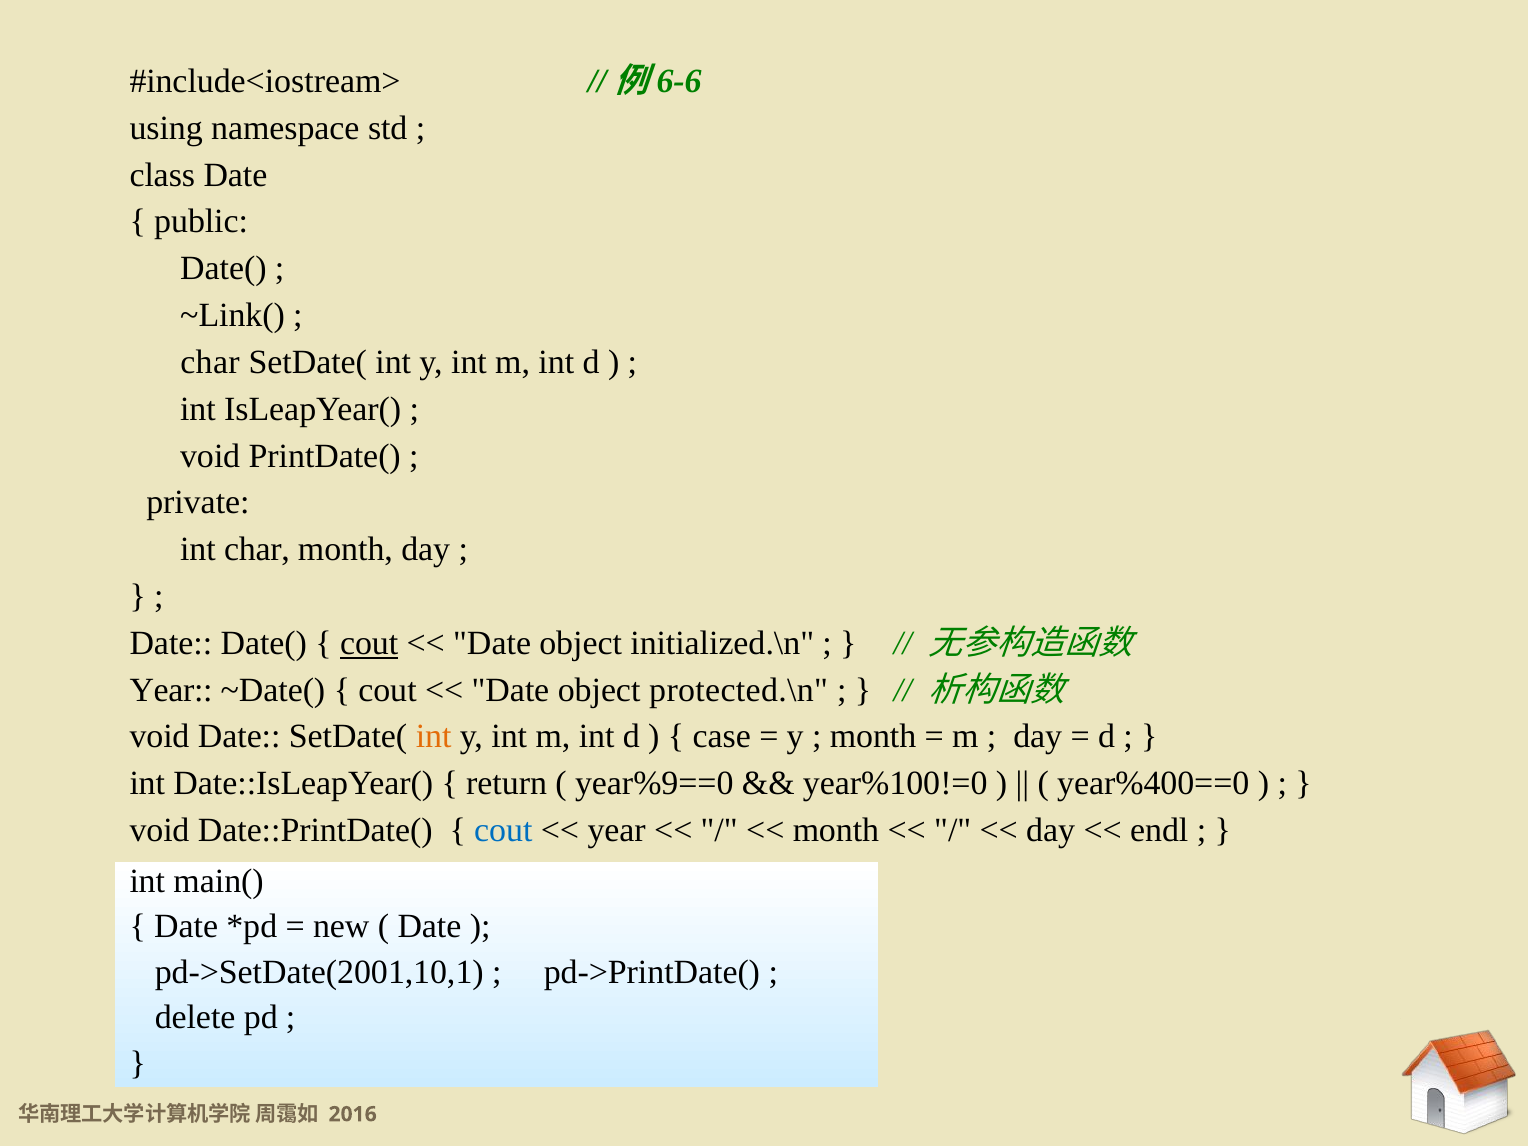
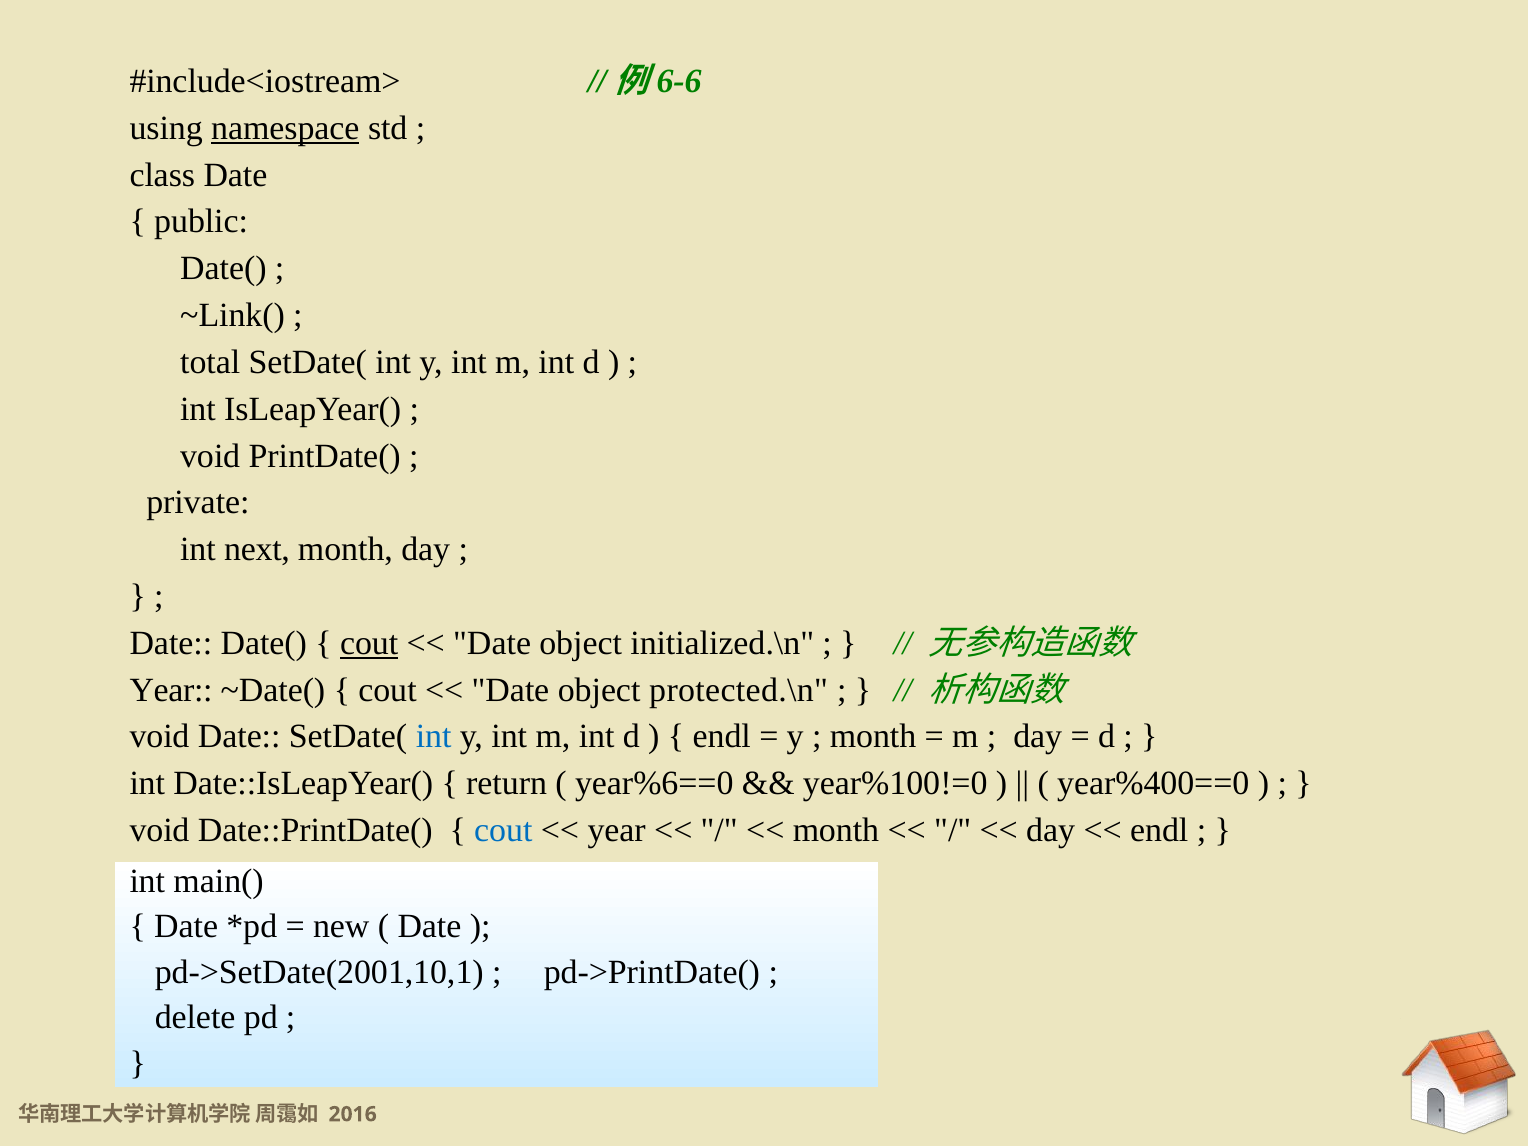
namespace underline: none -> present
char at (210, 362): char -> total
int char: char -> next
int at (434, 737) colour: orange -> blue
case at (722, 737): case -> endl
year%9==0: year%9==0 -> year%6==0
